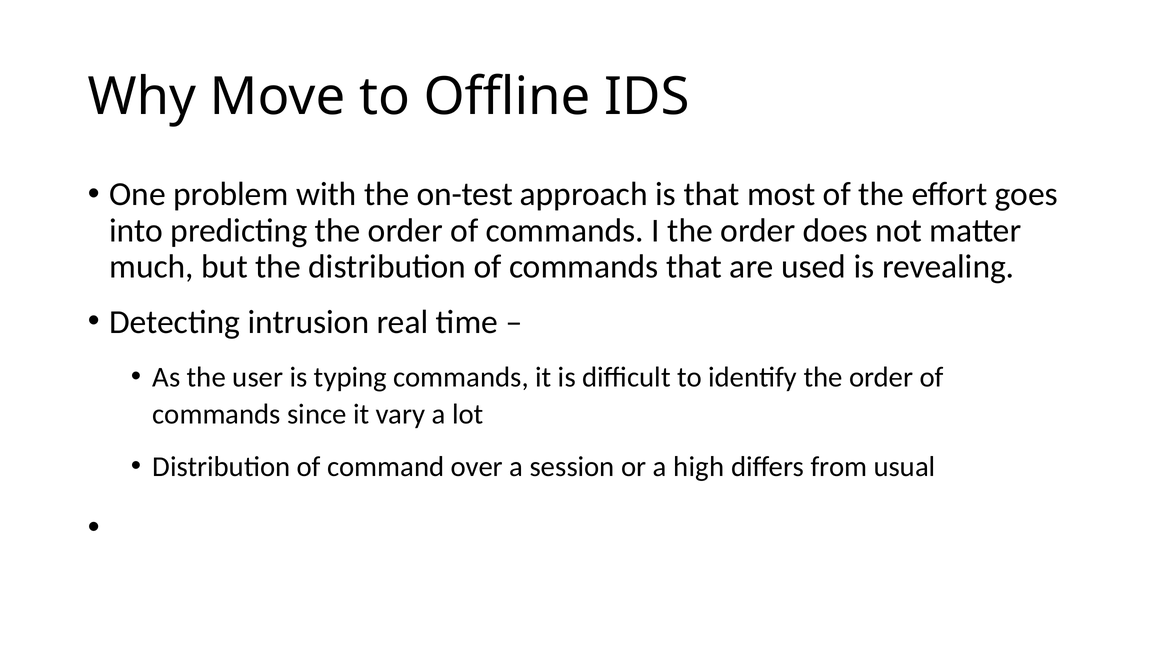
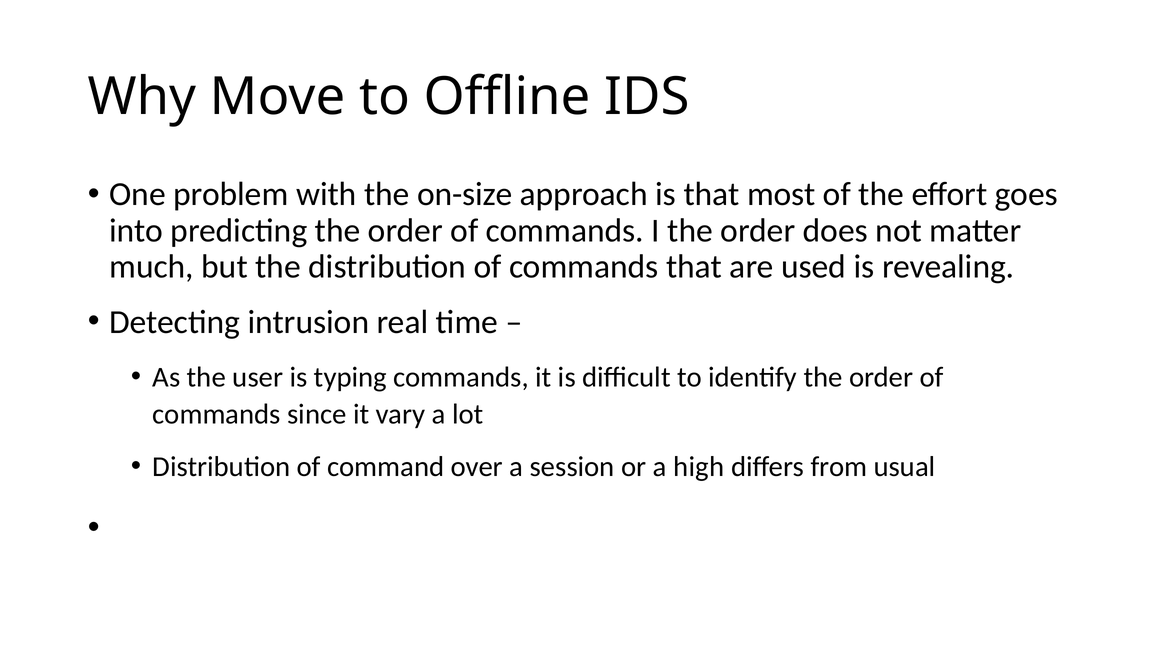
on-test: on-test -> on-size
